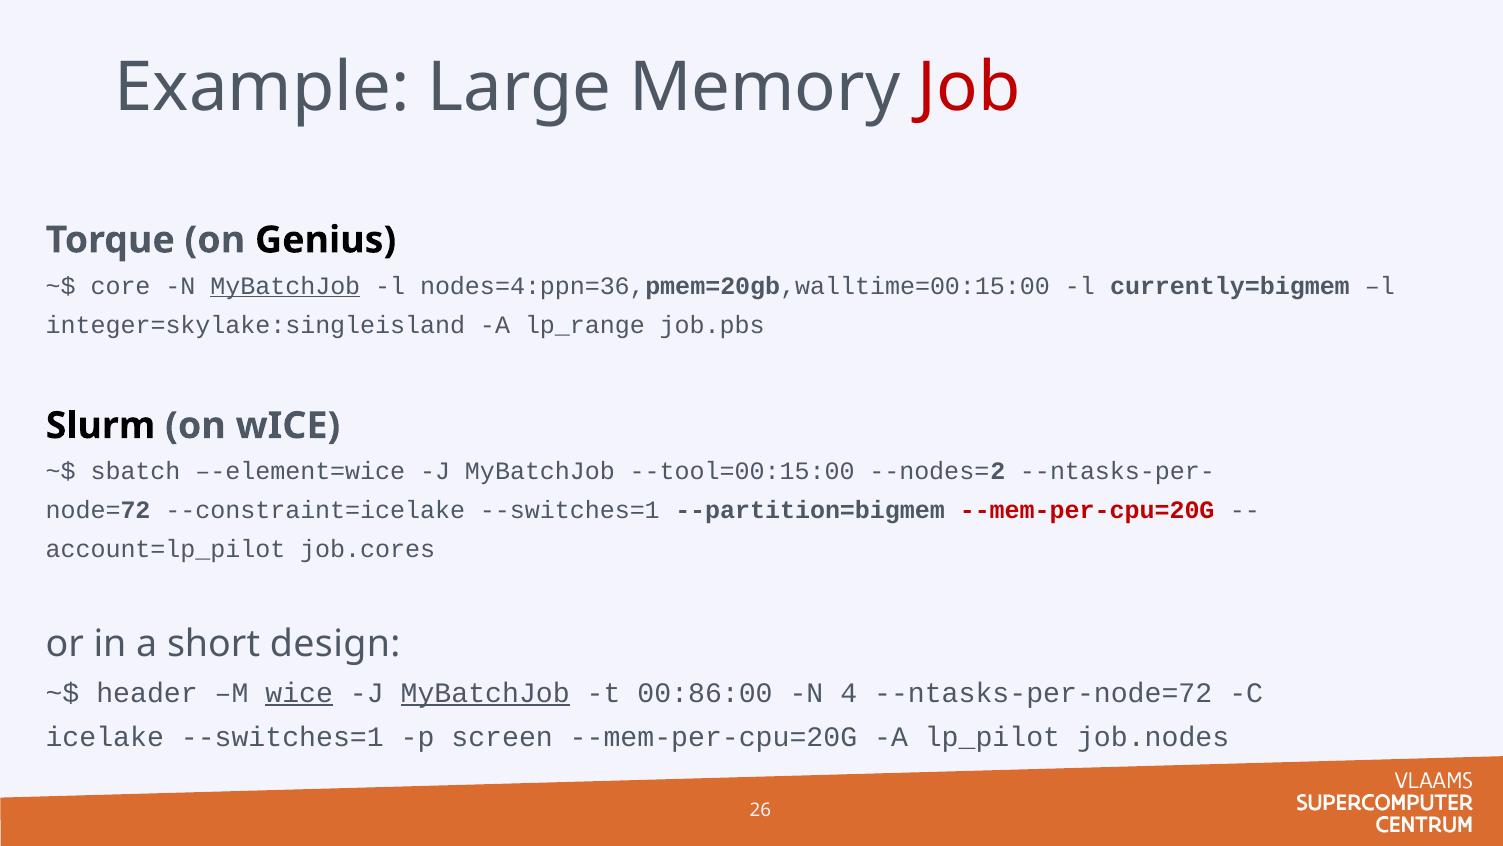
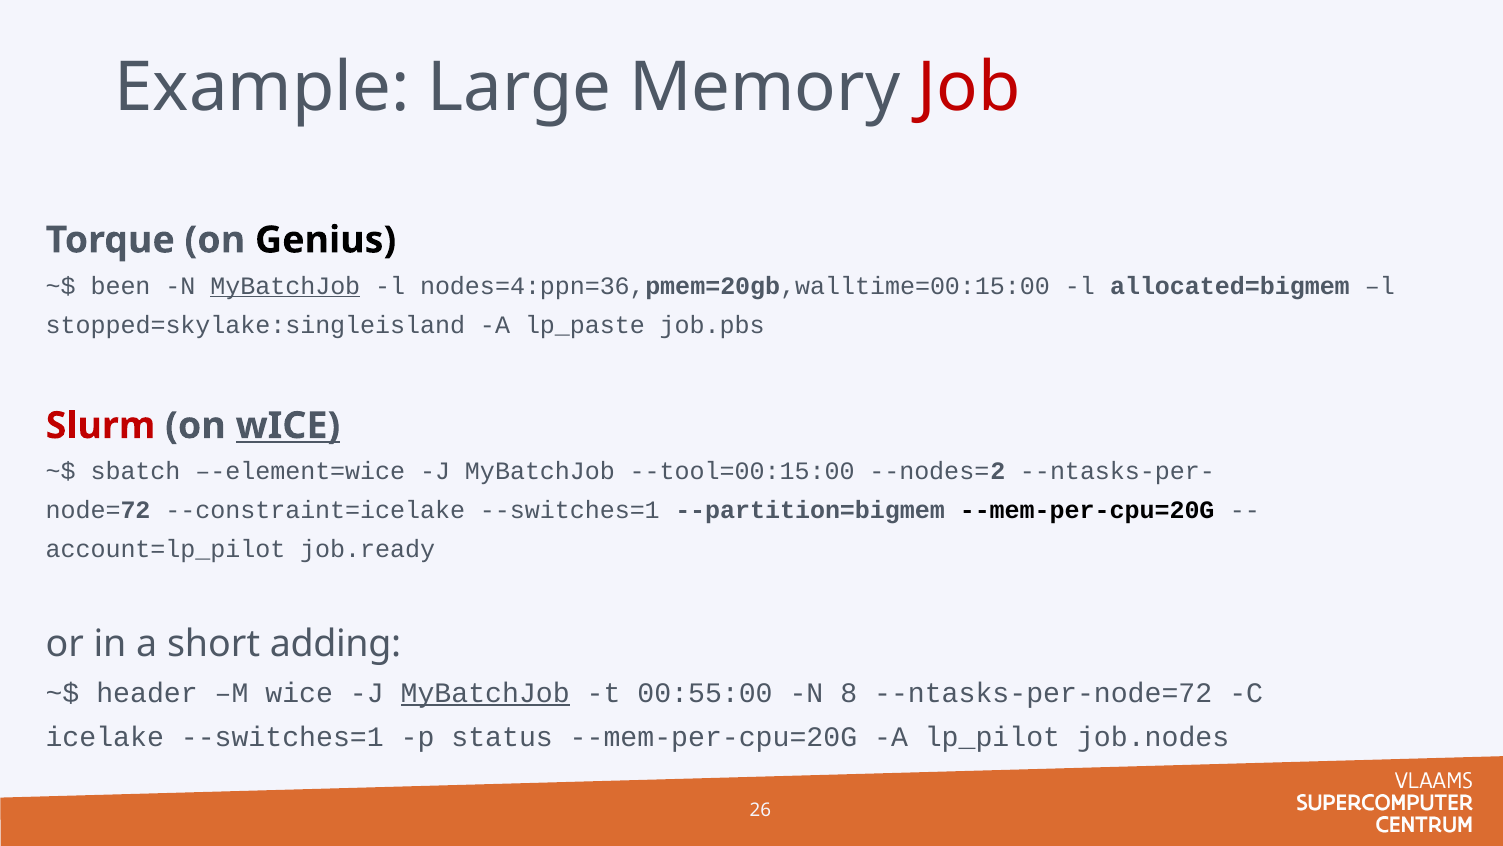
core: core -> been
currently=bigmem: currently=bigmem -> allocated=bigmem
integer=skylake:singleisland: integer=skylake:singleisland -> stopped=skylake:singleisland
lp_range: lp_range -> lp_paste
Slurm colour: black -> red
wICE at (288, 425) underline: none -> present
--mem-per-cpu=20G at (1087, 510) colour: red -> black
job.cores: job.cores -> job.ready
design: design -> adding
wice at (299, 693) underline: present -> none
00:86:00: 00:86:00 -> 00:55:00
4: 4 -> 8
screen: screen -> status
